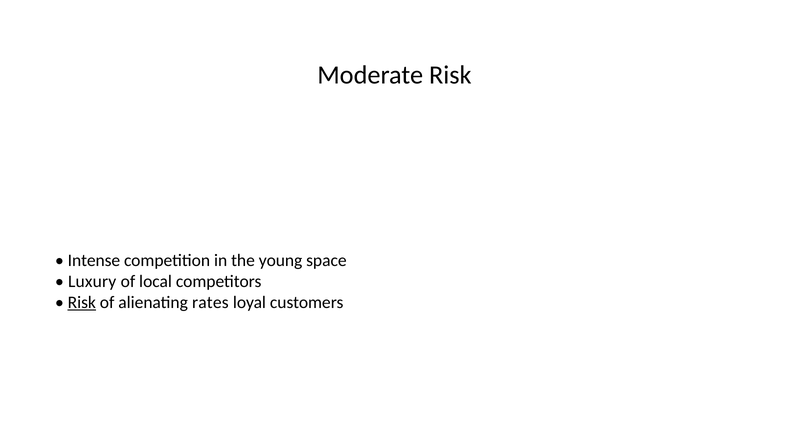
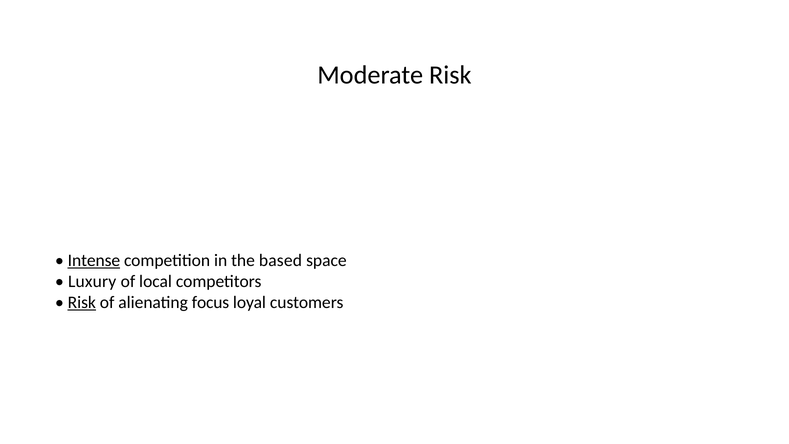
Intense underline: none -> present
young: young -> based
rates: rates -> focus
